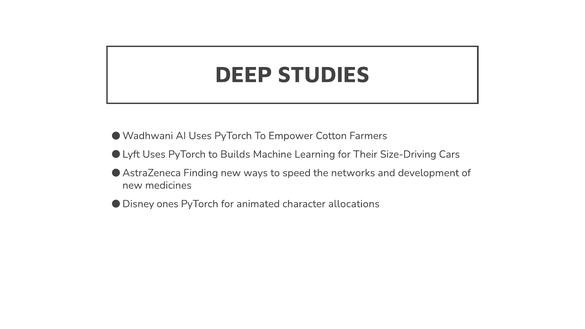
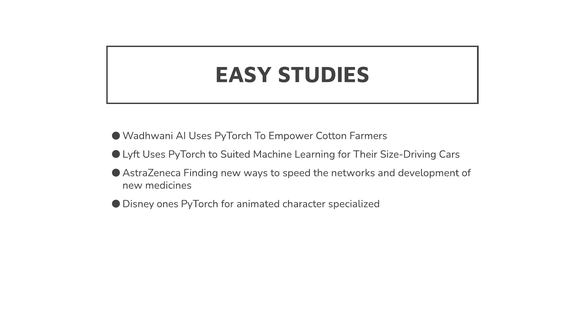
DEEP: DEEP -> EASY
Builds: Builds -> Suited
allocations: allocations -> specialized
